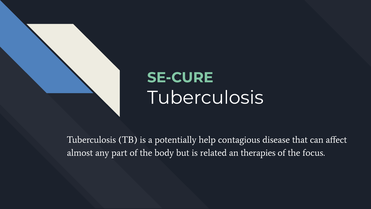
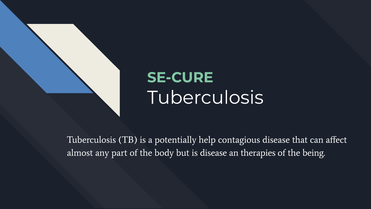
is related: related -> disease
focus: focus -> being
